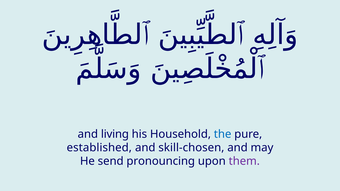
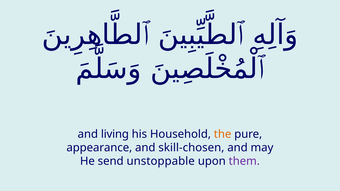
the colour: blue -> orange
established: established -> appearance
pronouncing: pronouncing -> unstoppable
